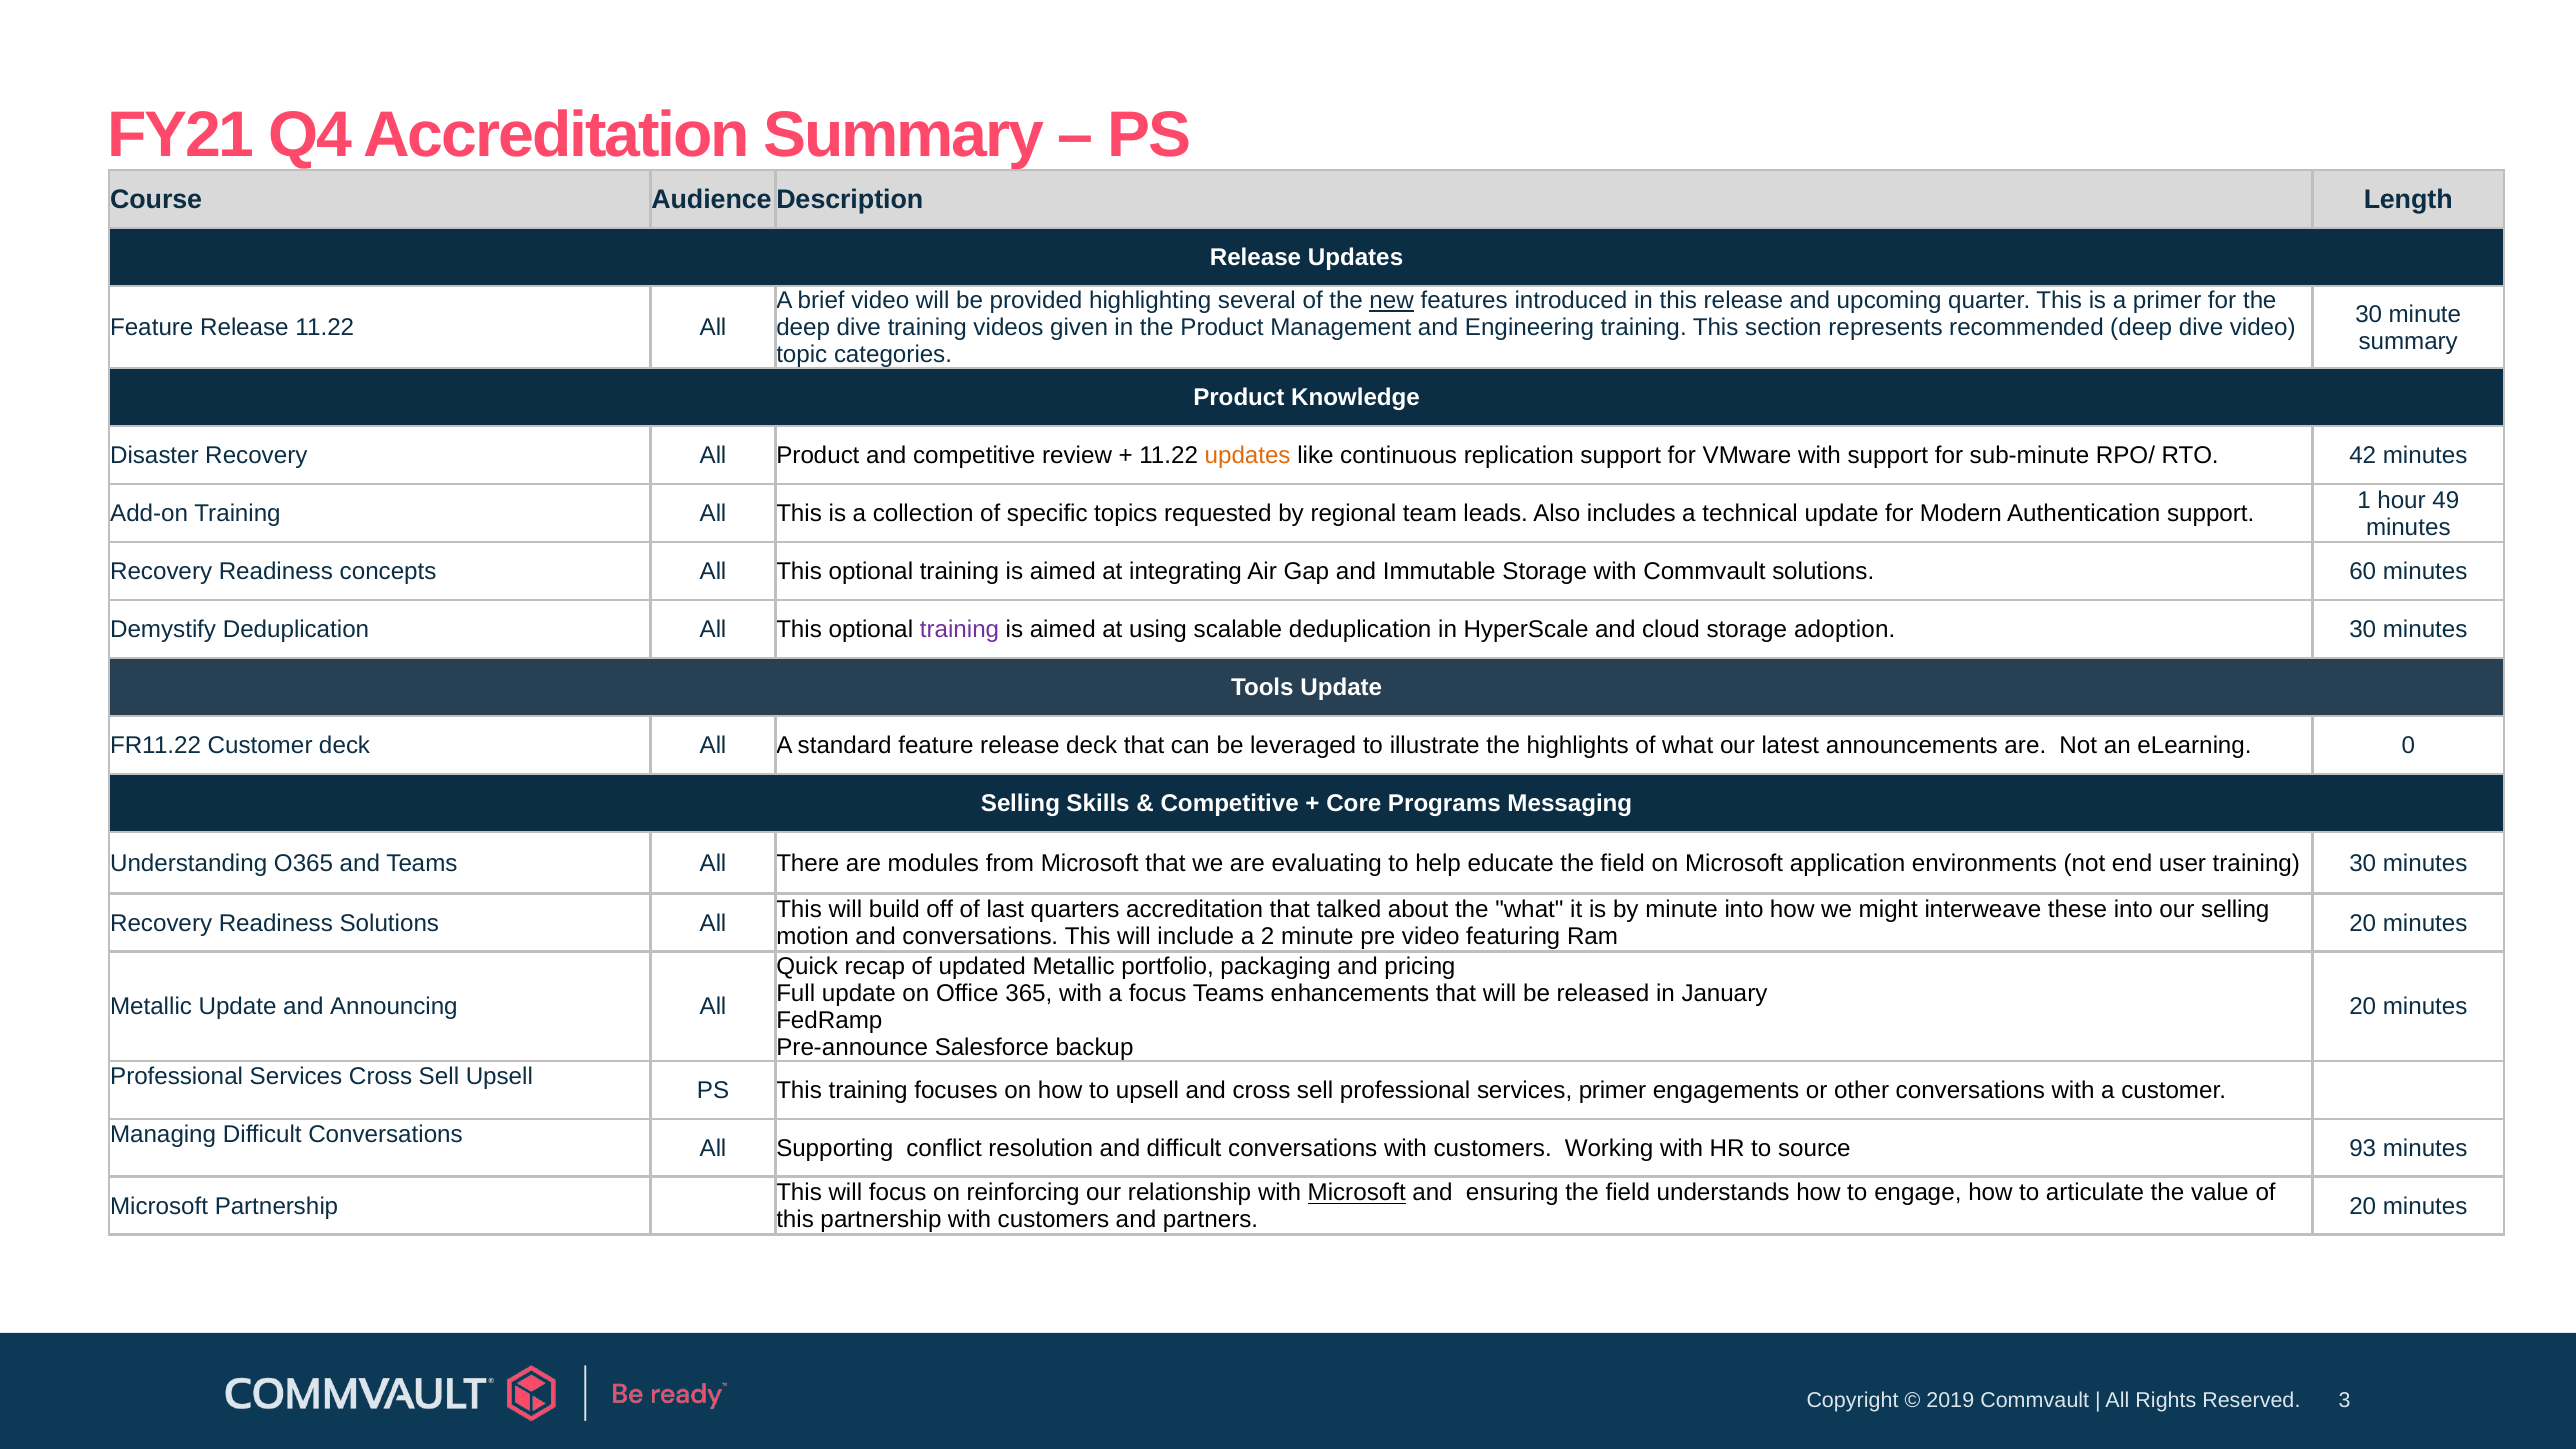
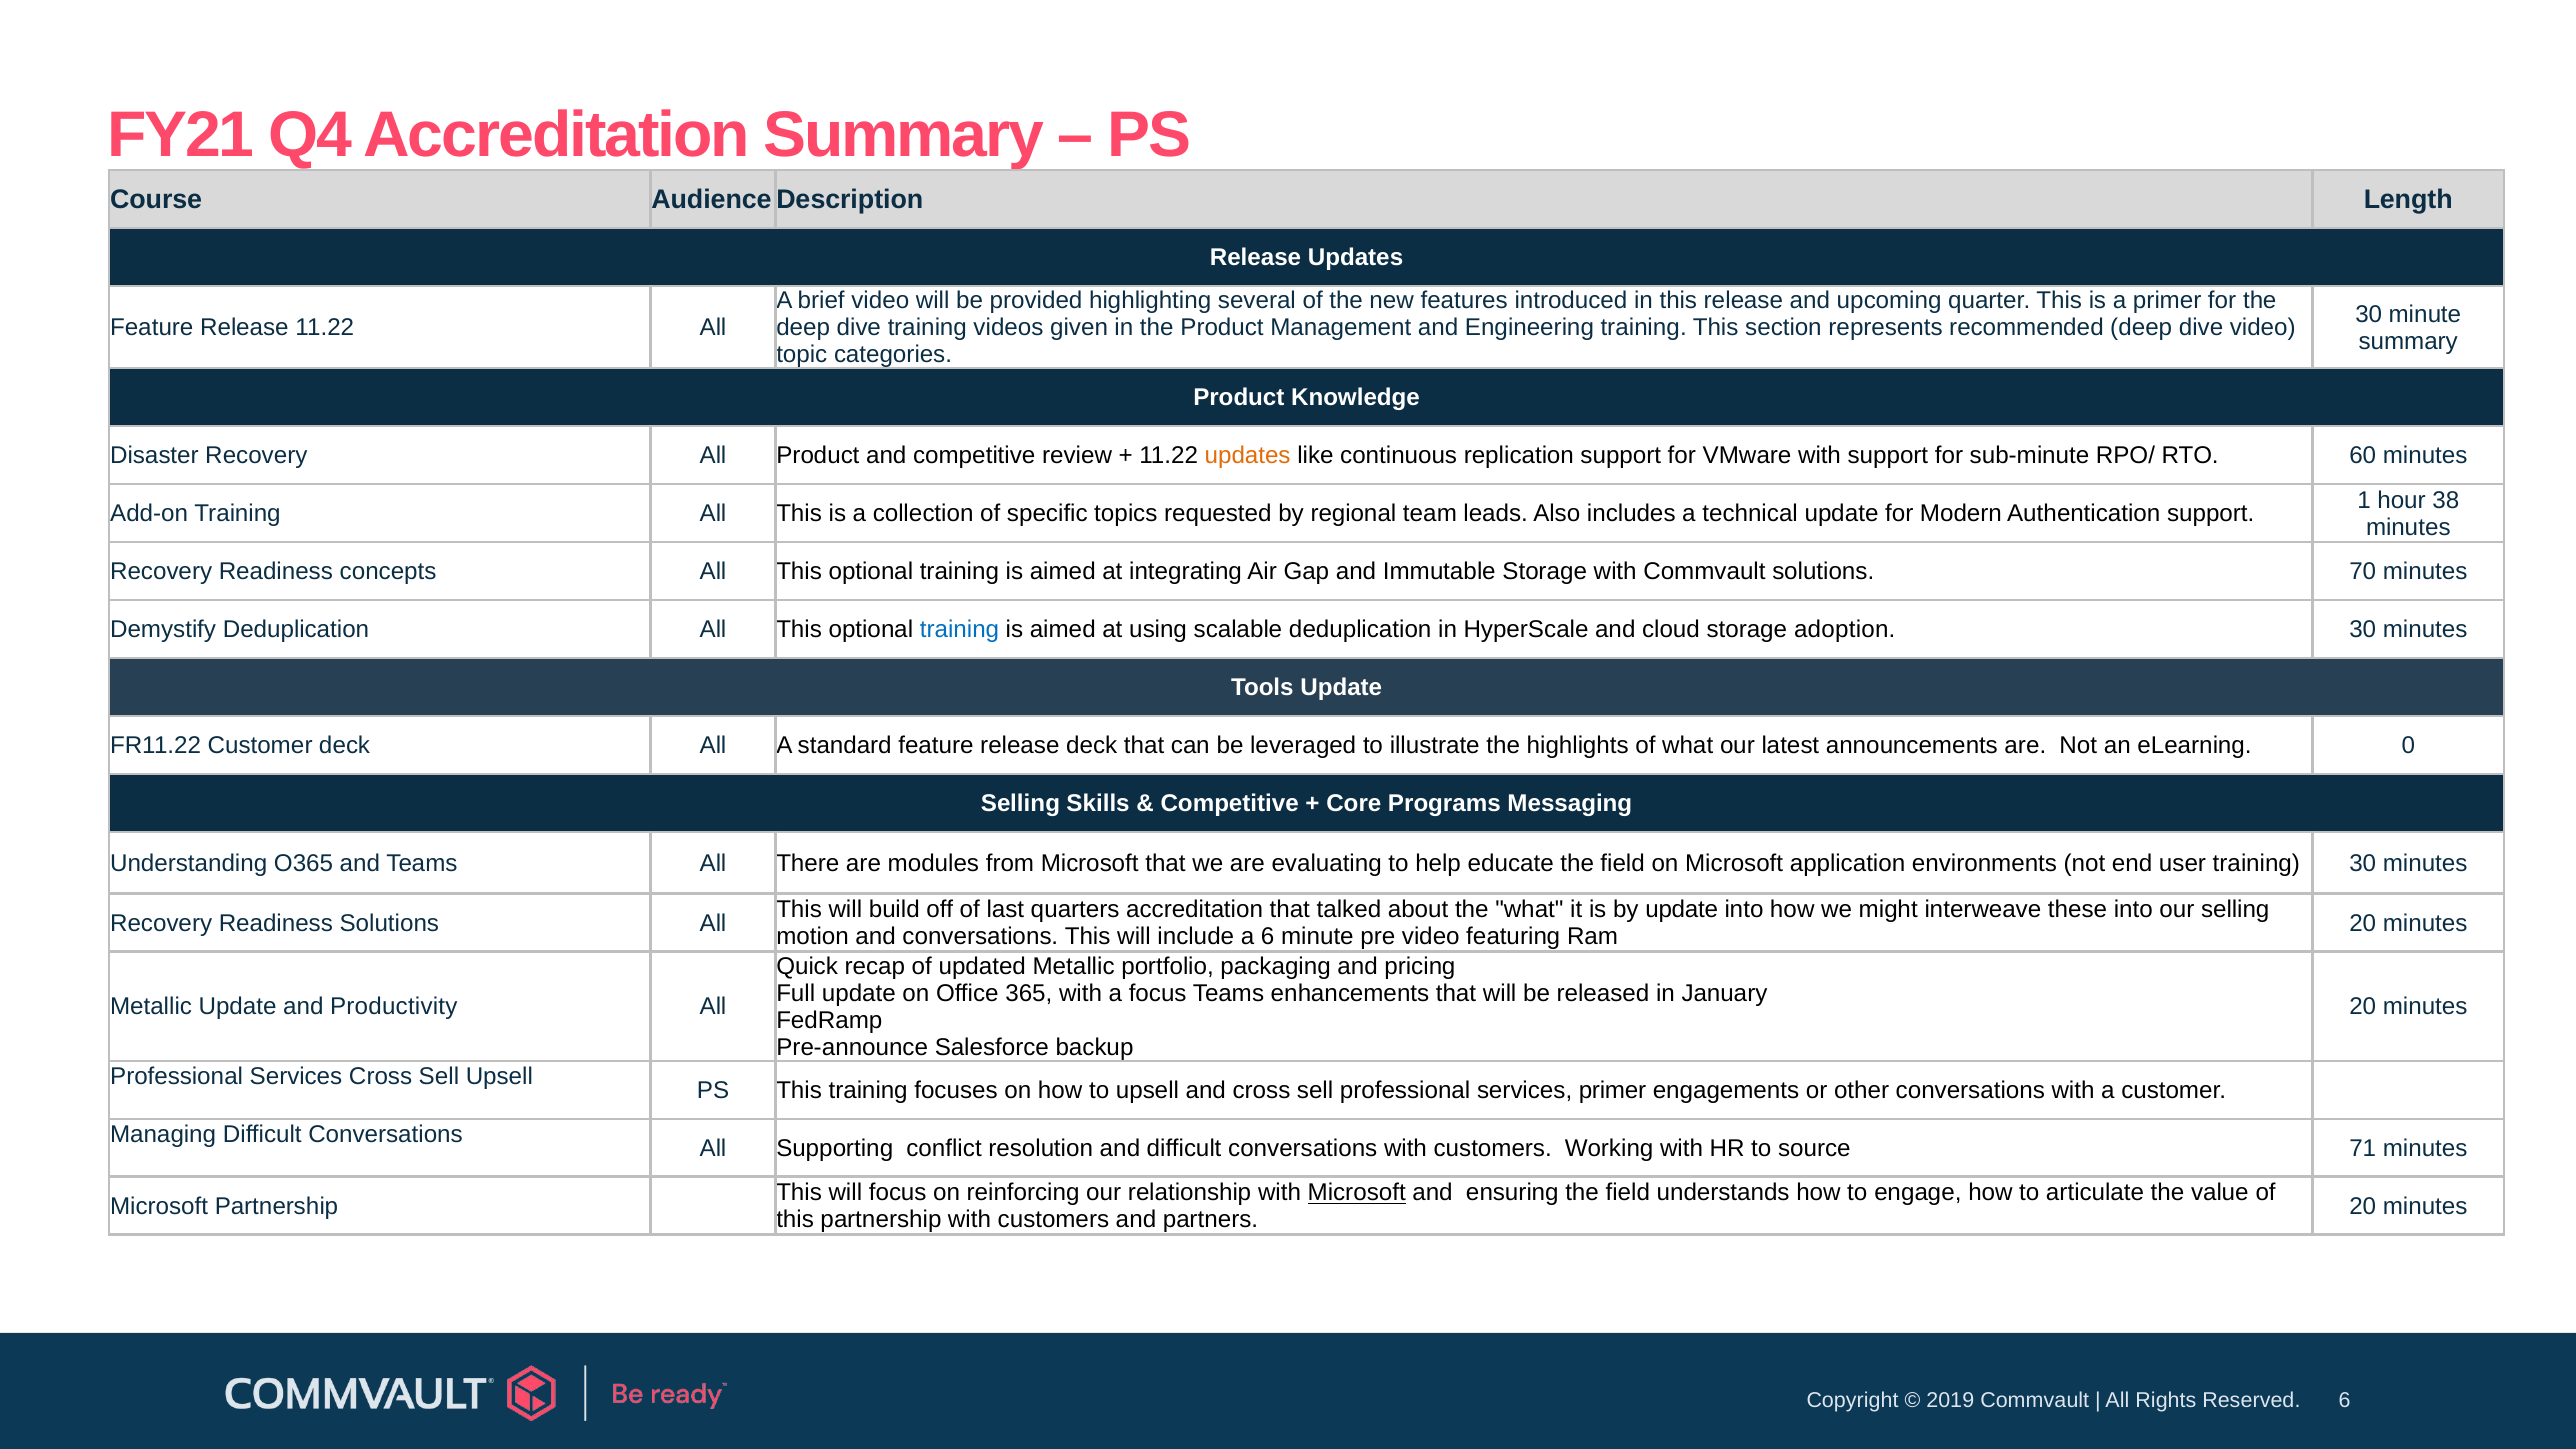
new underline: present -> none
42: 42 -> 60
49: 49 -> 38
60: 60 -> 70
training at (960, 630) colour: purple -> blue
by minute: minute -> update
a 2: 2 -> 6
Announcing: Announcing -> Productivity
93: 93 -> 71
3 at (2345, 1400): 3 -> 6
